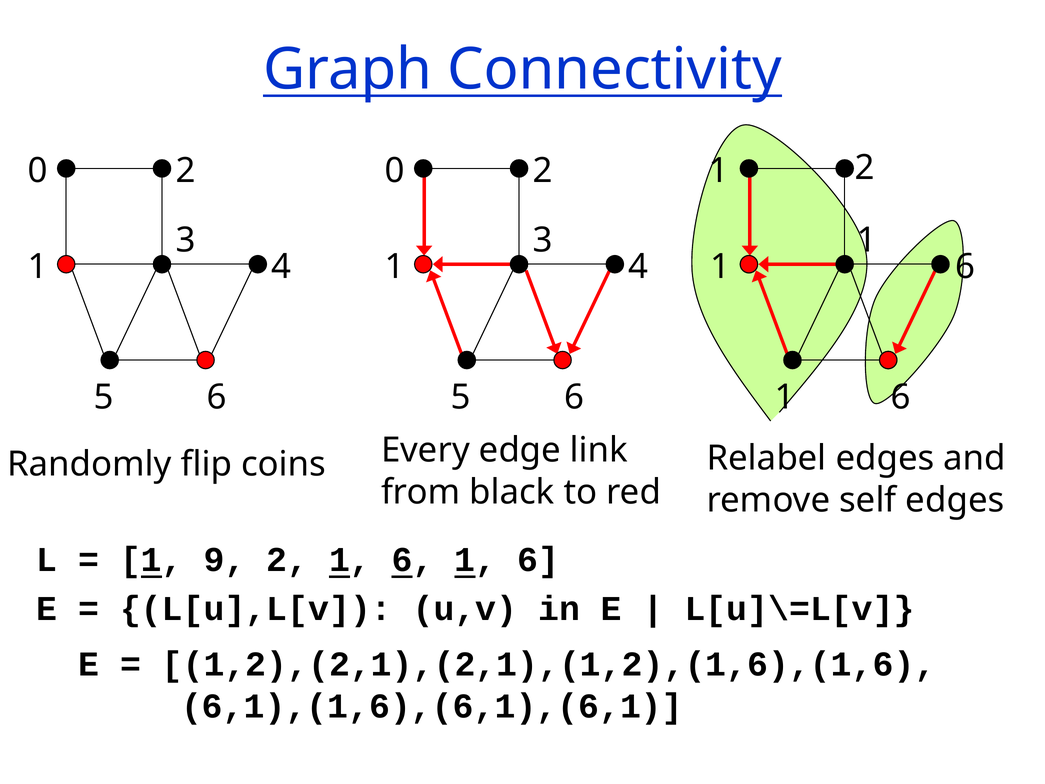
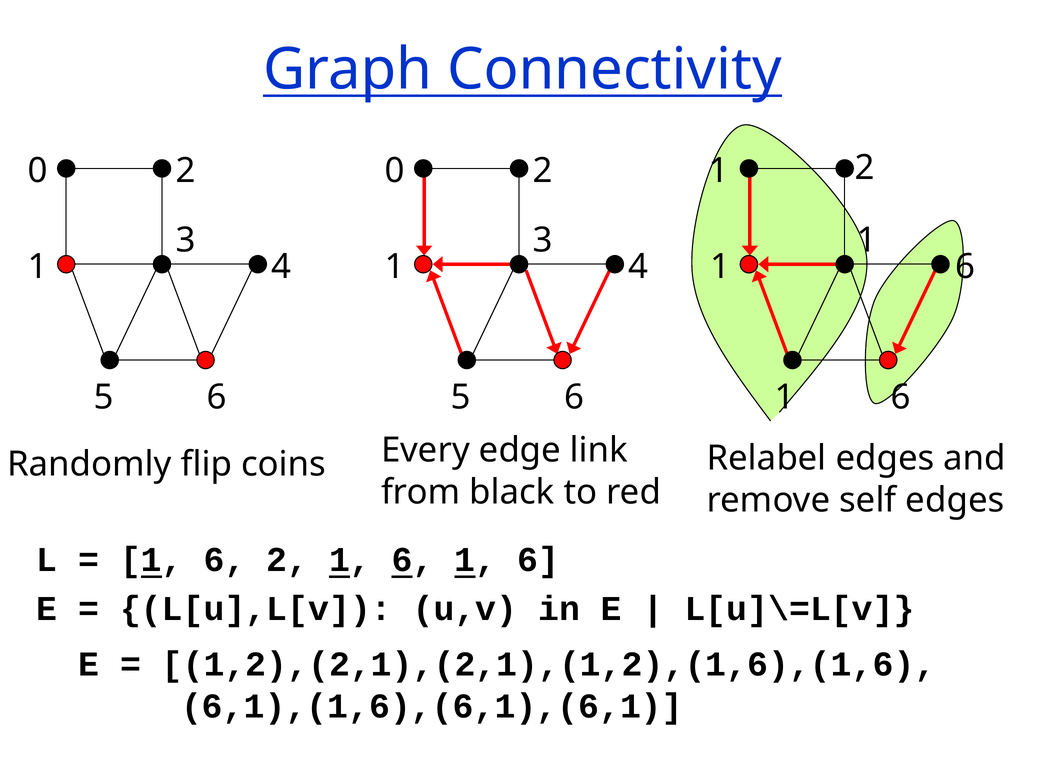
9 at (225, 560): 9 -> 6
